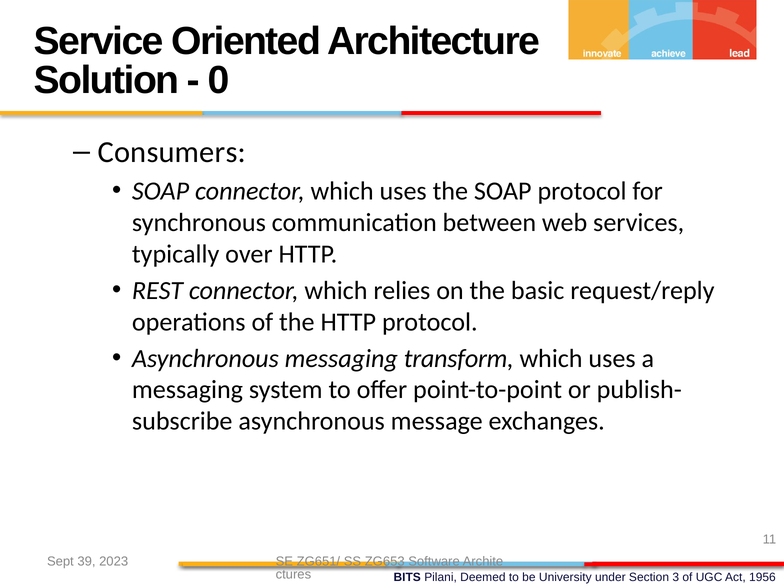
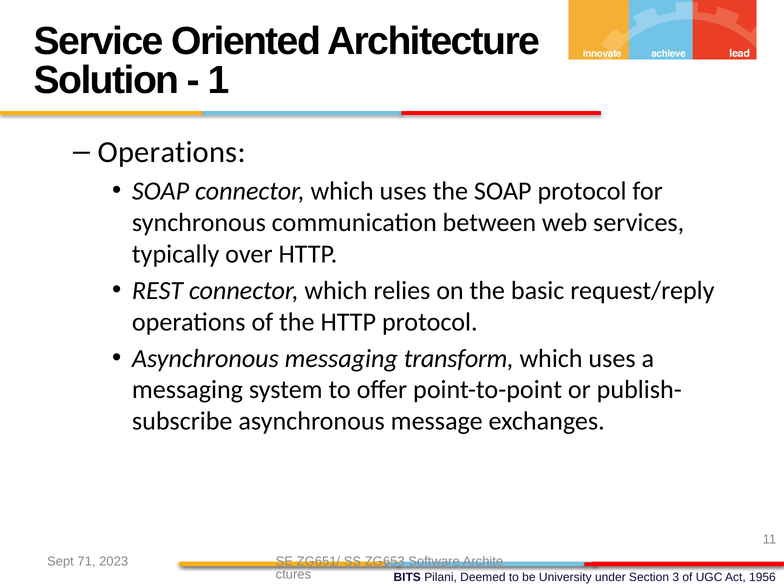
0: 0 -> 1
Consumers at (172, 152): Consumers -> Operations
39: 39 -> 71
